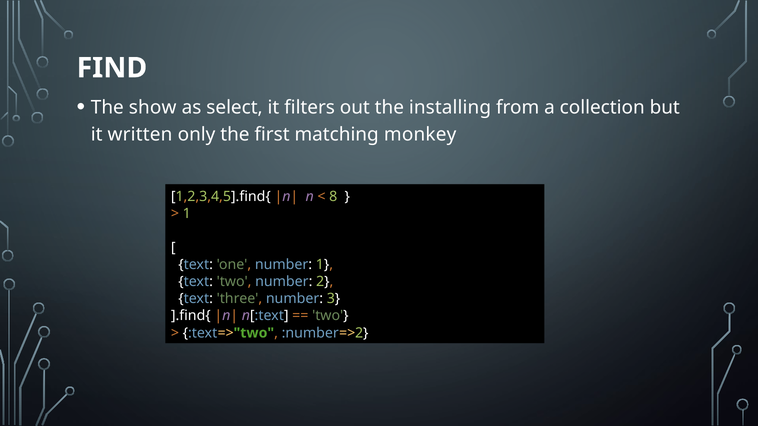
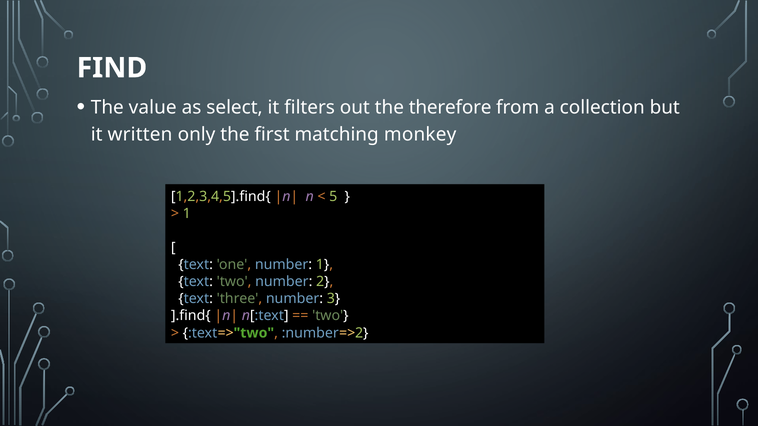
show: show -> value
installing: installing -> therefore
8: 8 -> 5
